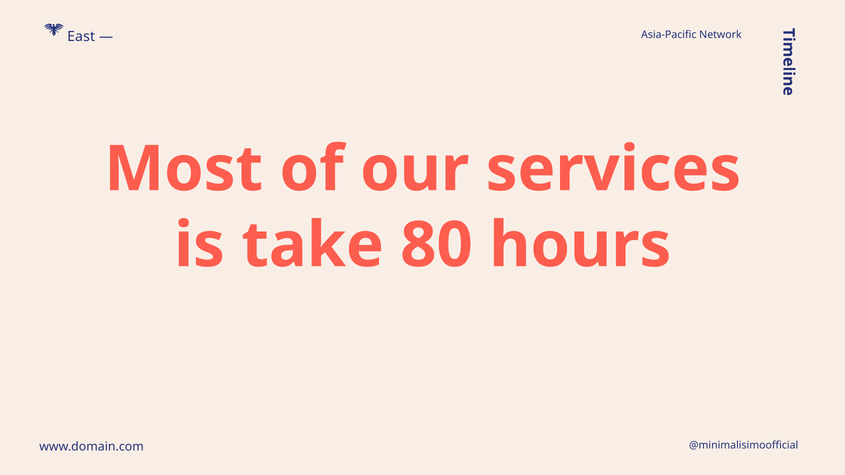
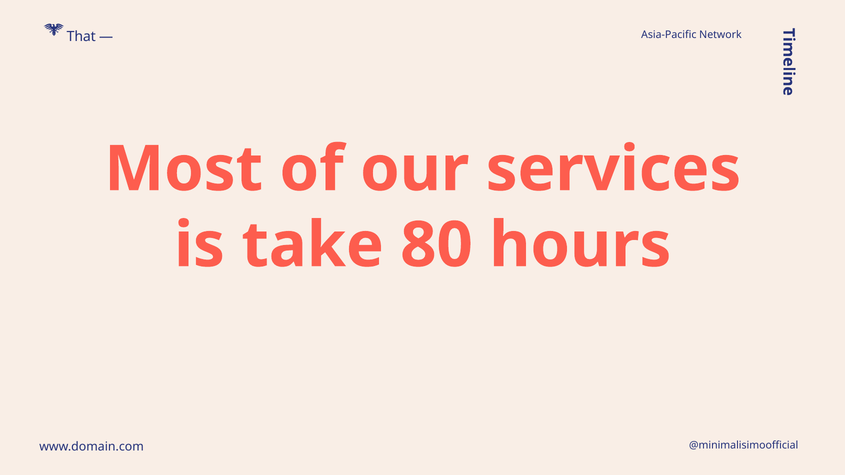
East: East -> That
